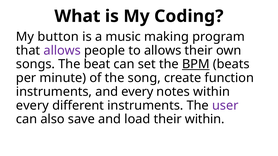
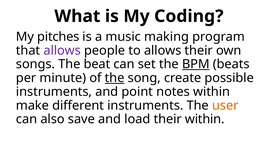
button: button -> pitches
the at (115, 78) underline: none -> present
function: function -> possible
and every: every -> point
every at (32, 106): every -> make
user colour: purple -> orange
